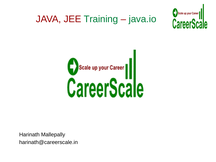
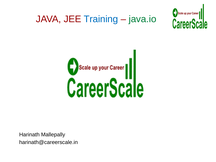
Training colour: green -> blue
